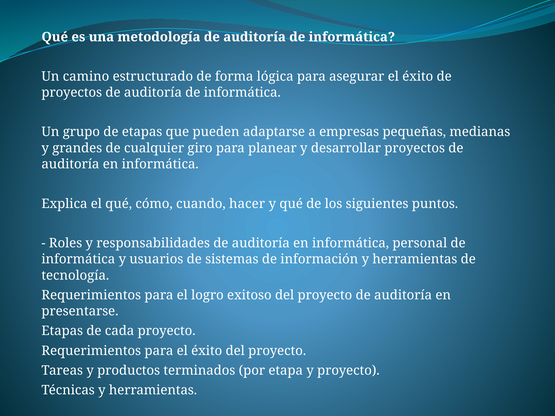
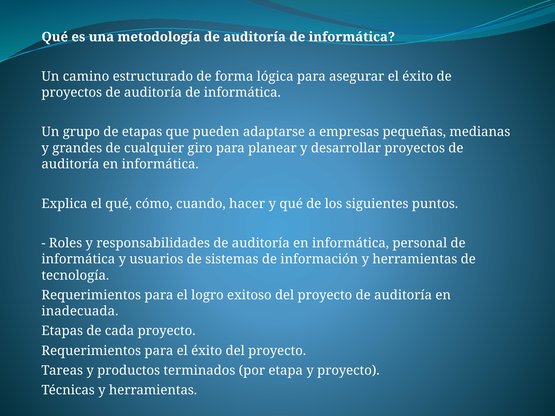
presentarse: presentarse -> inadecuada
